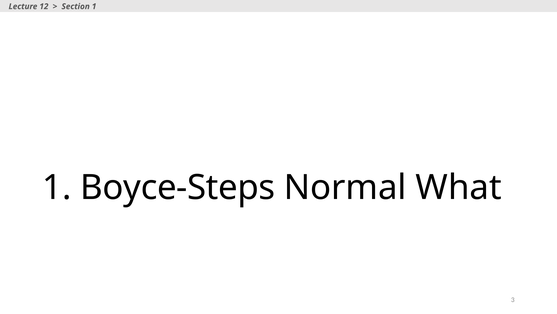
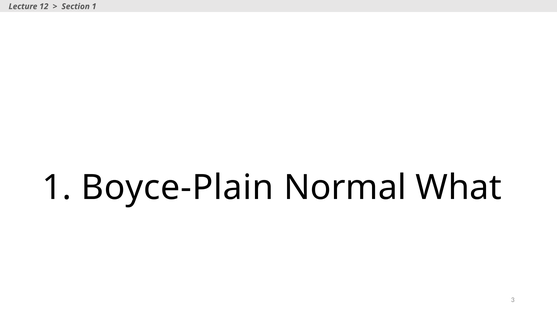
Boyce-Steps: Boyce-Steps -> Boyce-Plain
